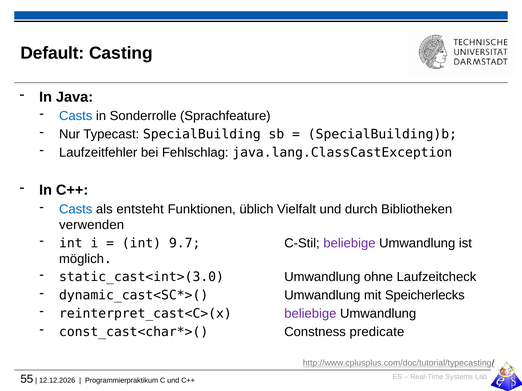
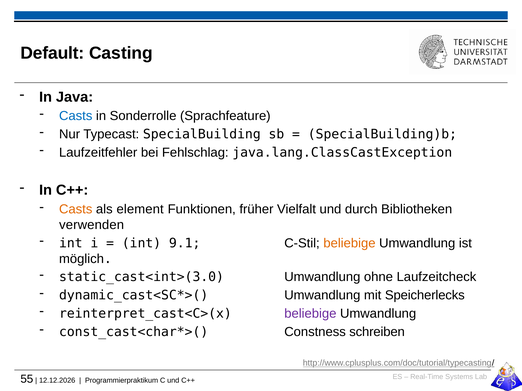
Casts at (76, 209) colour: blue -> orange
entsteht: entsteht -> element
üblich: üblich -> früher
9.7: 9.7 -> 9.1
beliebige at (349, 243) colour: purple -> orange
predicate: predicate -> schreiben
